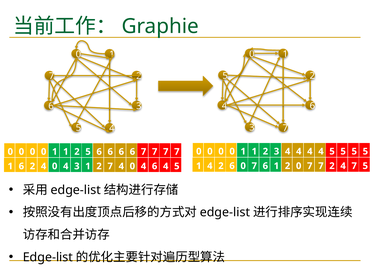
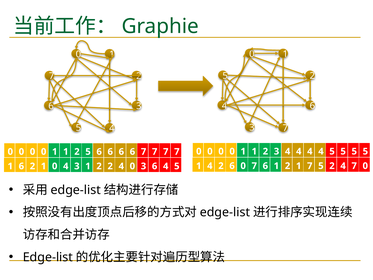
1 2 0: 0 -> 1
7 at (321, 166): 7 -> 5
4 7 5: 5 -> 0
6 2 4: 4 -> 1
3 1 2 7: 7 -> 2
4 at (143, 166): 4 -> 3
